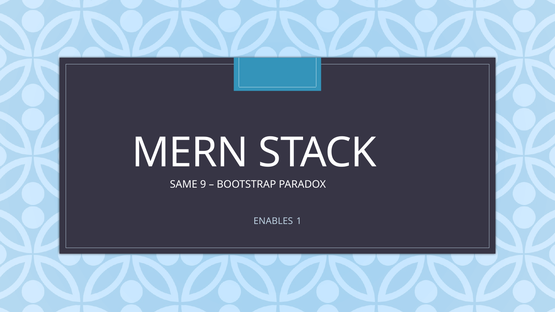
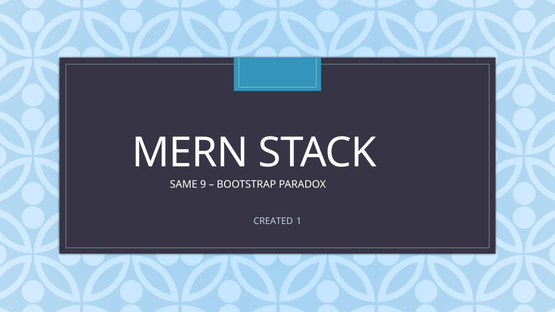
ENABLES: ENABLES -> CREATED
